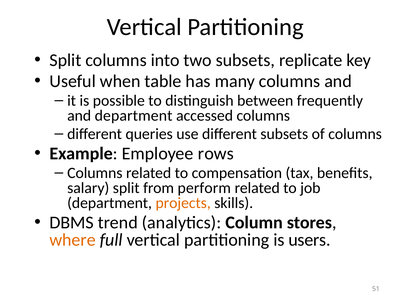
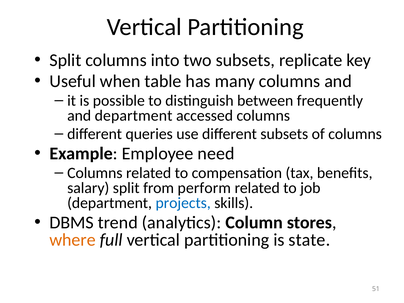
rows: rows -> need
projects colour: orange -> blue
users: users -> state
